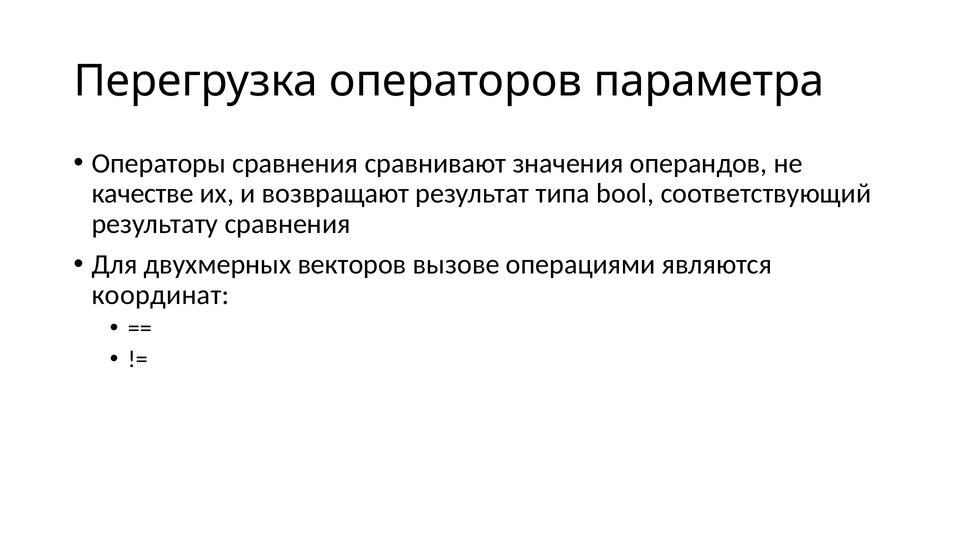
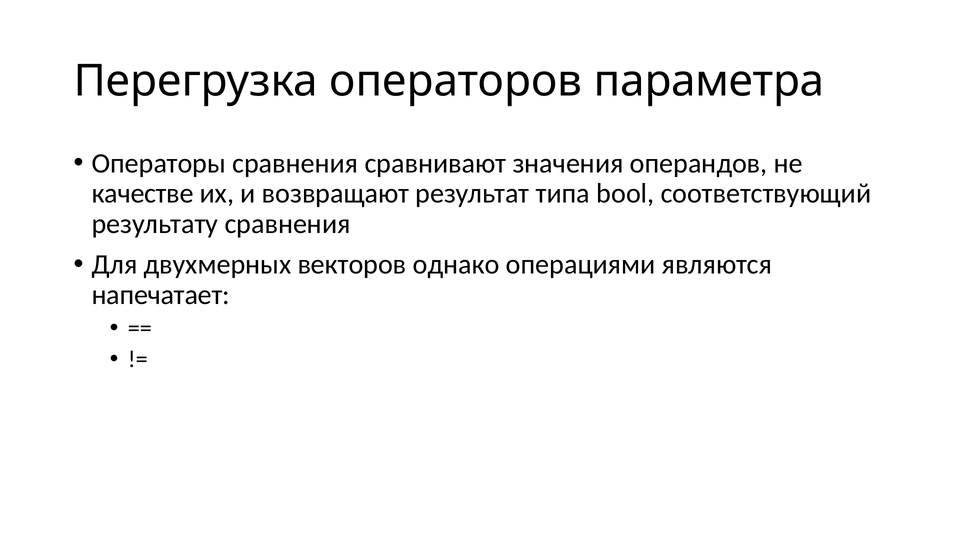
вызове: вызове -> однако
координат: координат -> напечатает
